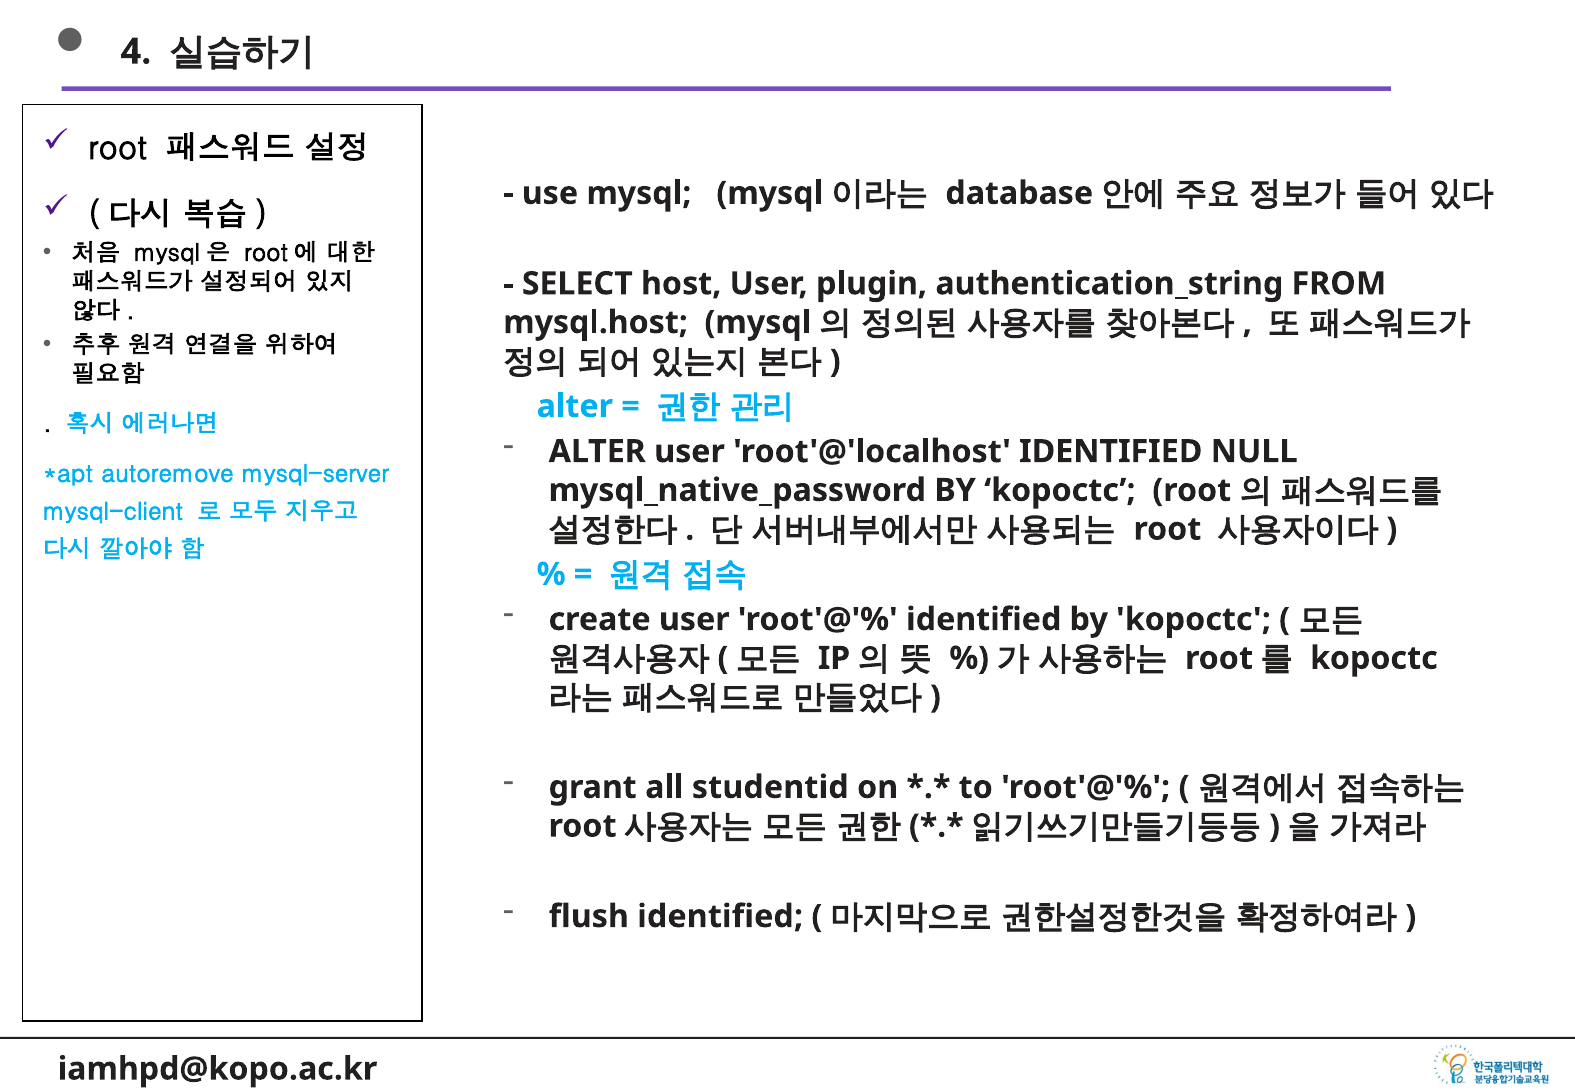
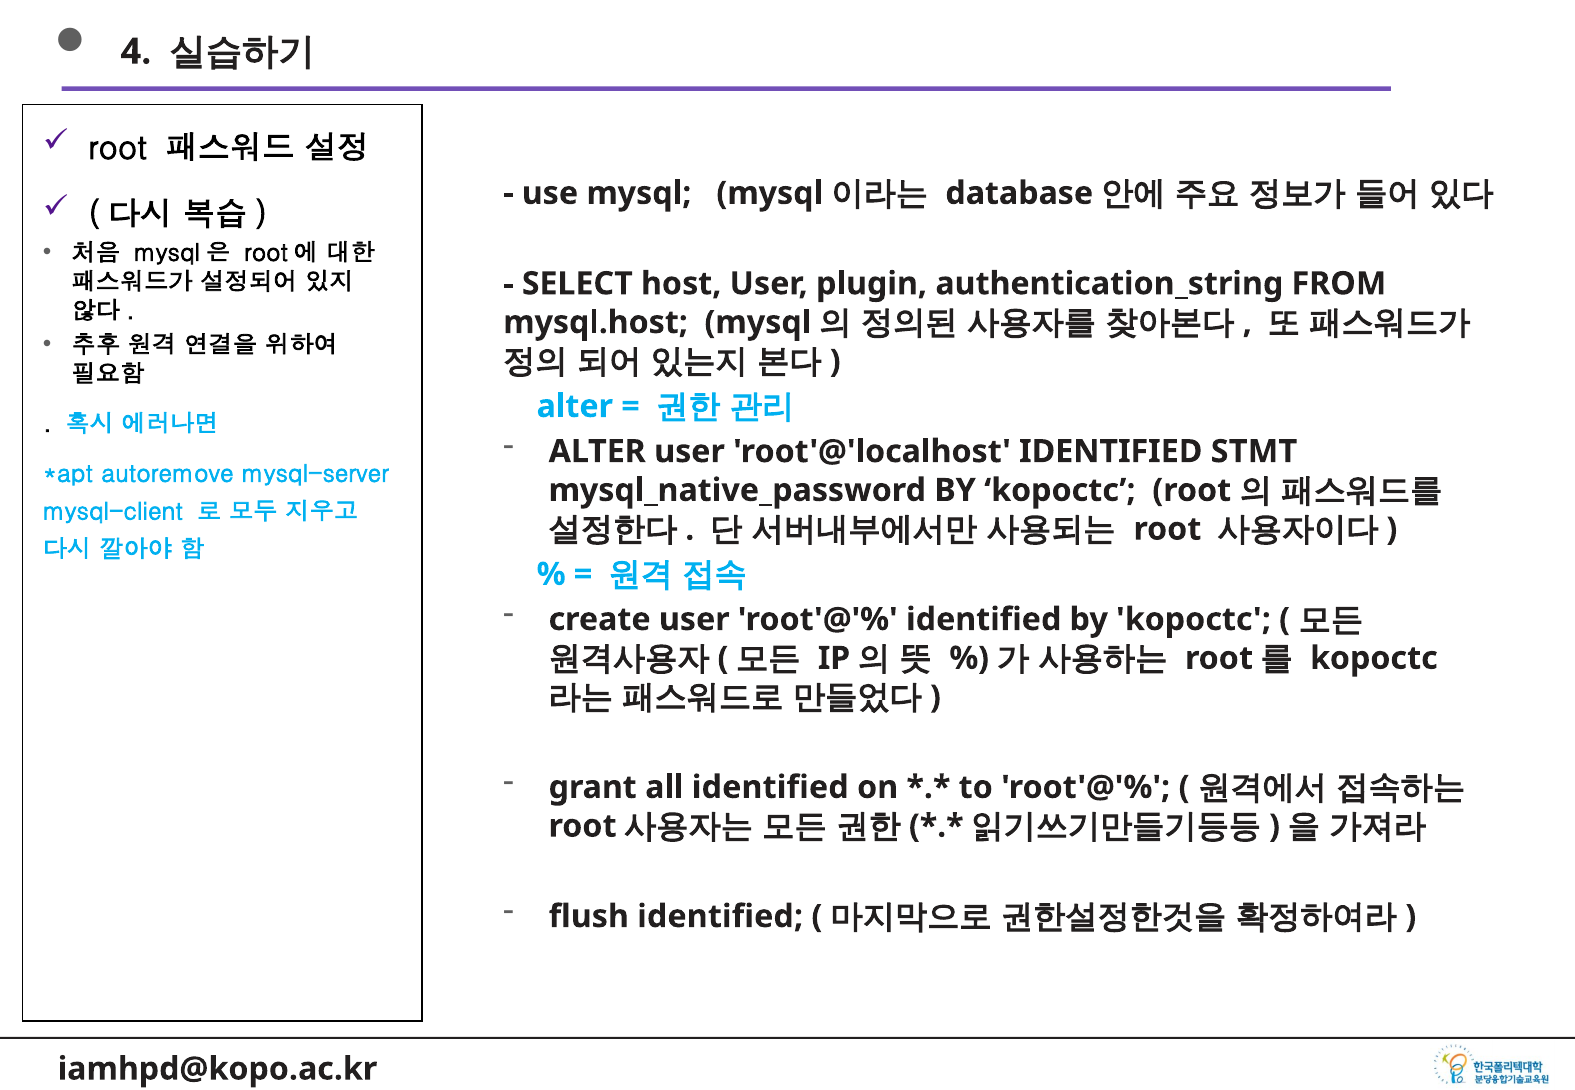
NULL: NULL -> STMT
all studentid: studentid -> identified
